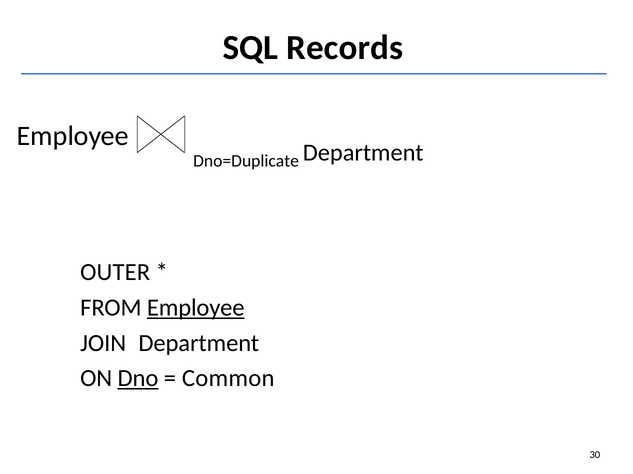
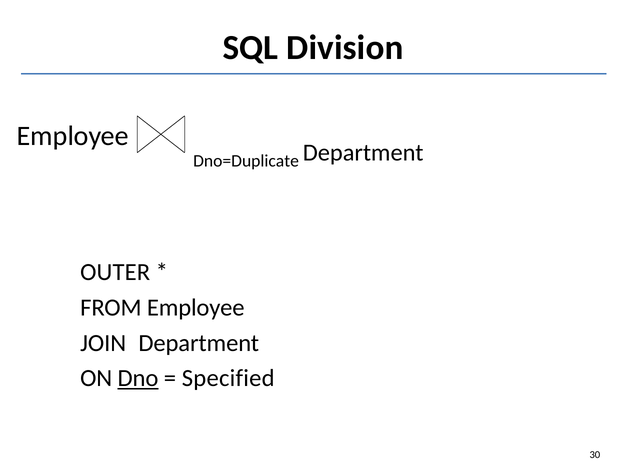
Records: Records -> Division
Employee at (196, 308) underline: present -> none
Common: Common -> Specified
